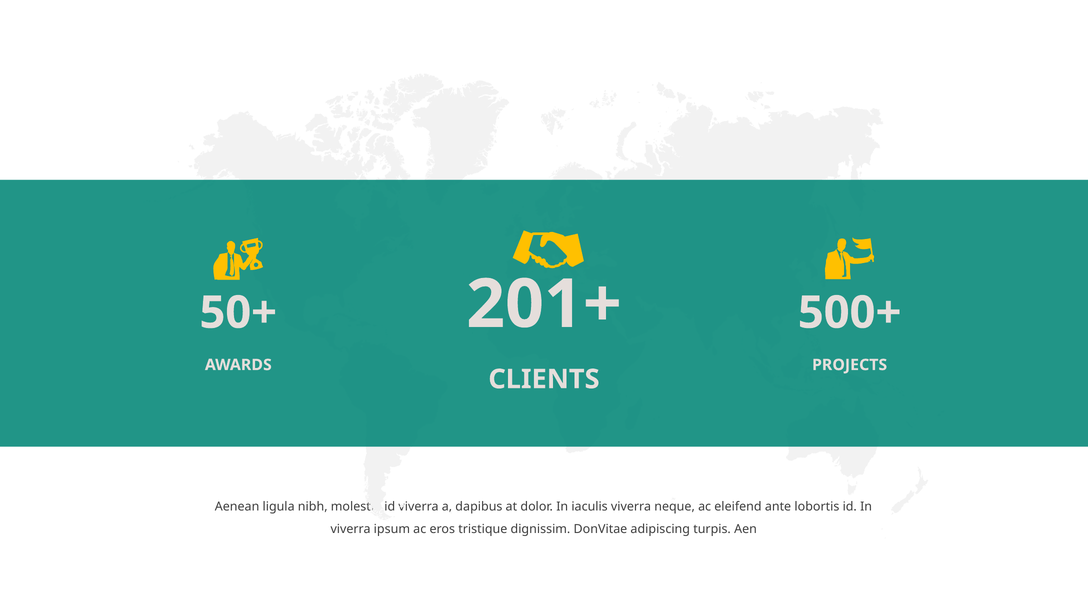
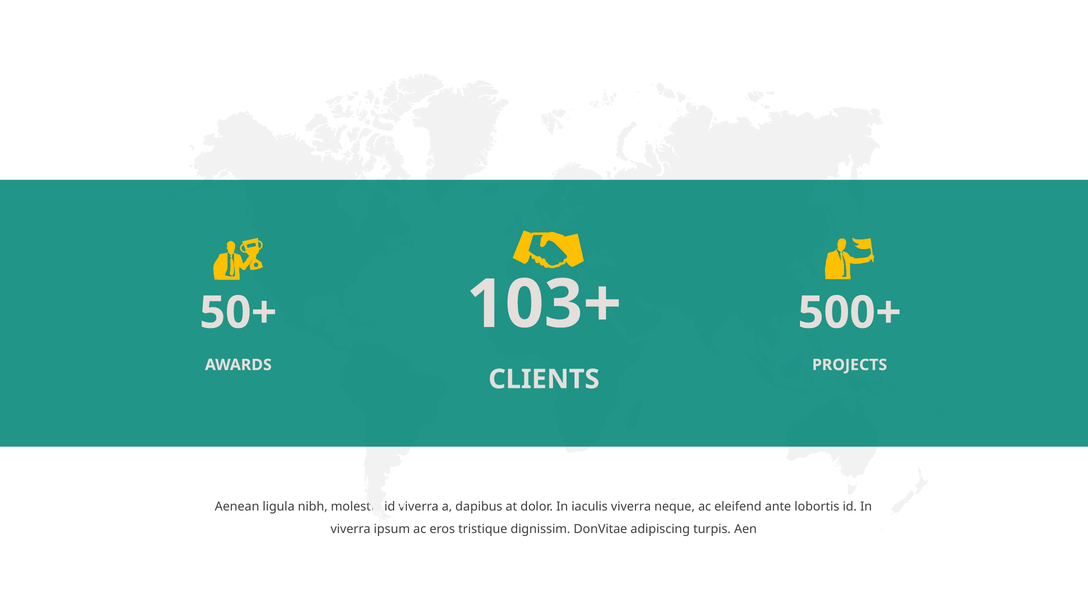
201+: 201+ -> 103+
